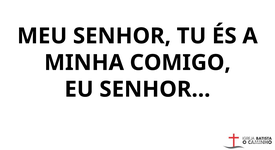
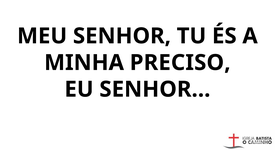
COMIGO: COMIGO -> PRECISO
